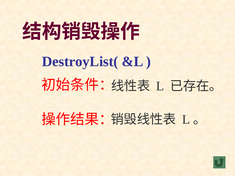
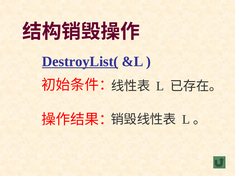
DestroyList( underline: none -> present
